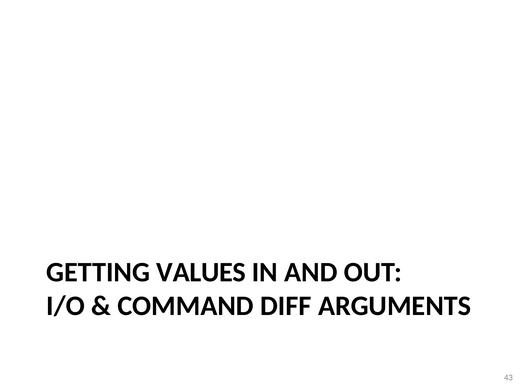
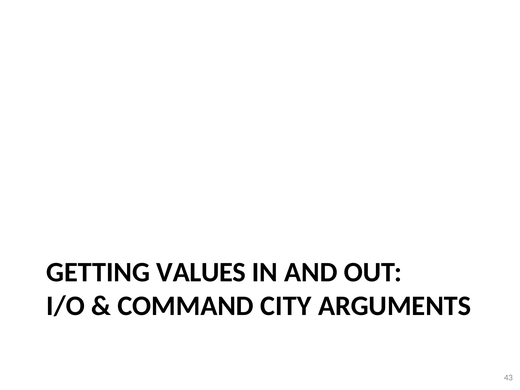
DIFF: DIFF -> CITY
